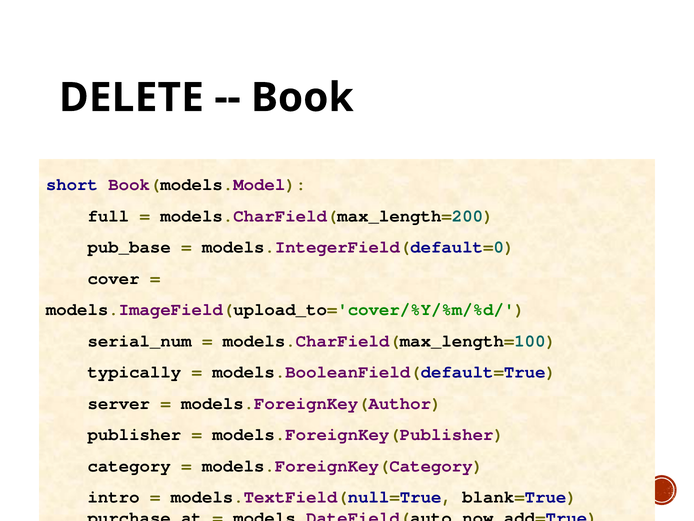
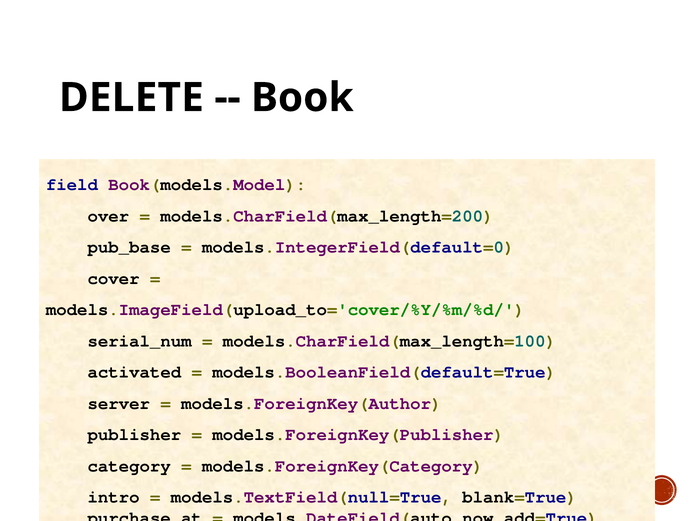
short: short -> field
full: full -> over
typically: typically -> activated
